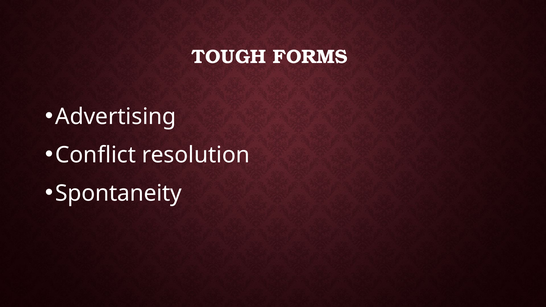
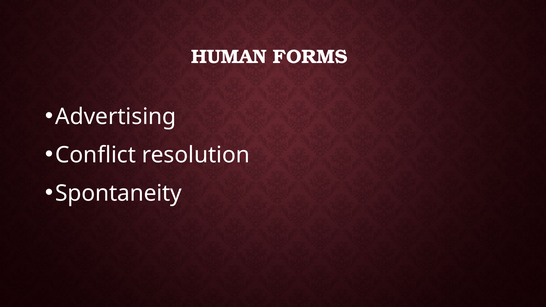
TOUGH: TOUGH -> HUMAN
